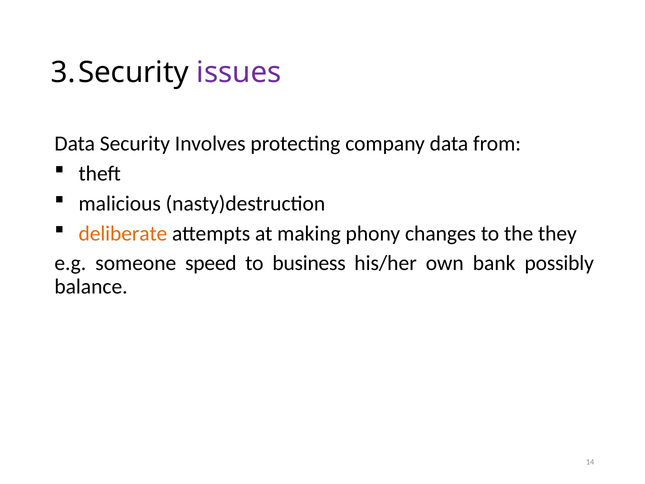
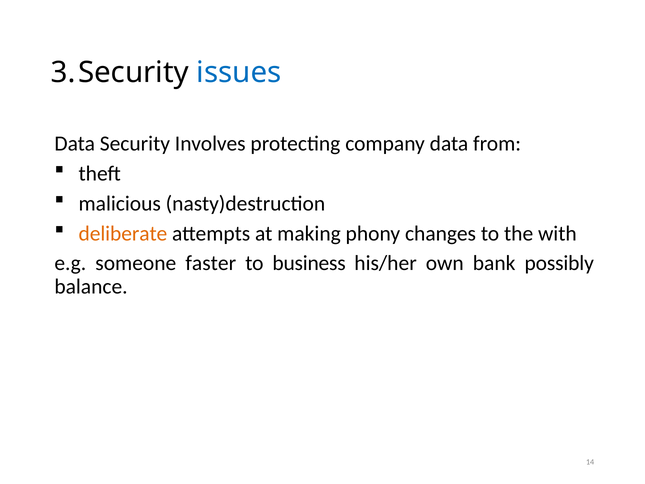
issues colour: purple -> blue
they: they -> with
speed: speed -> faster
